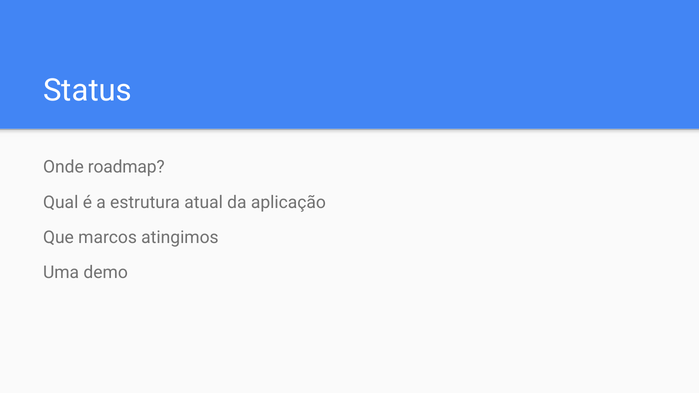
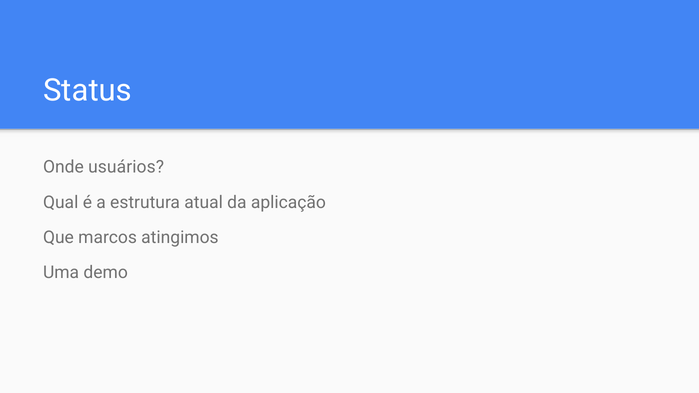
roadmap: roadmap -> usuários
